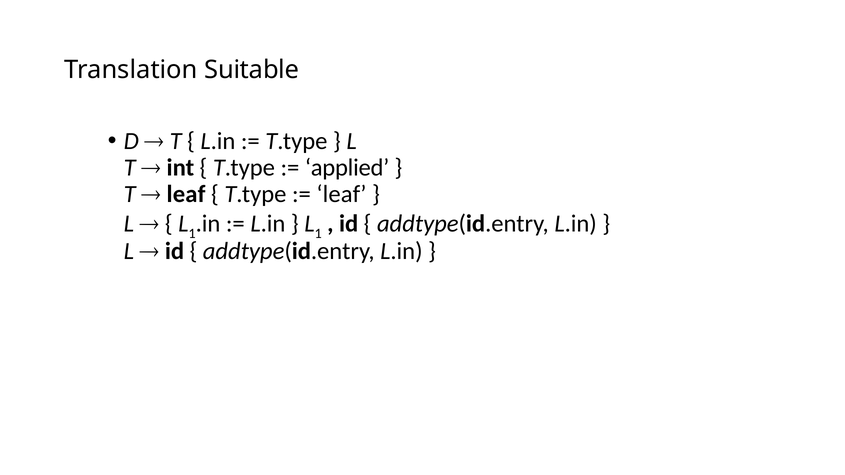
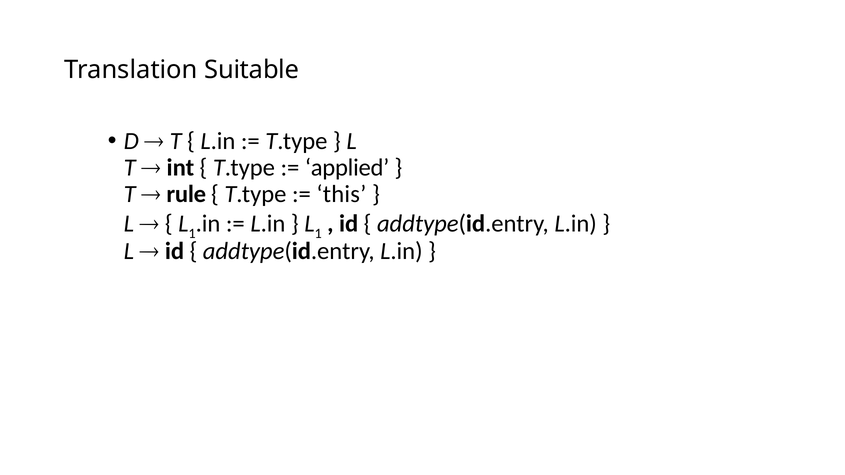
leaf at (186, 194): leaf -> rule
leaf at (341, 194): leaf -> this
